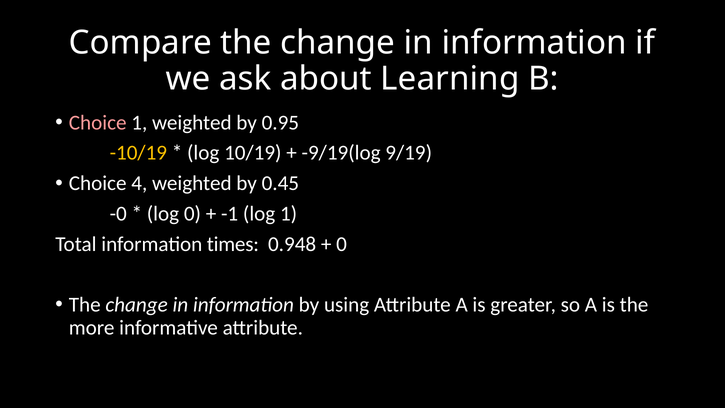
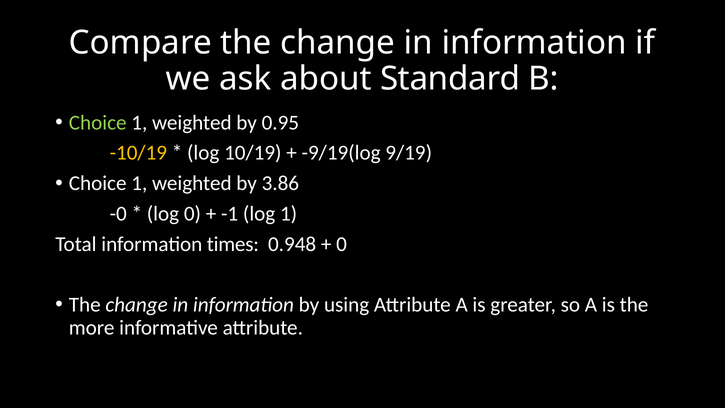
Learning: Learning -> Standard
Choice at (98, 123) colour: pink -> light green
4 at (139, 183): 4 -> 1
0.45: 0.45 -> 3.86
